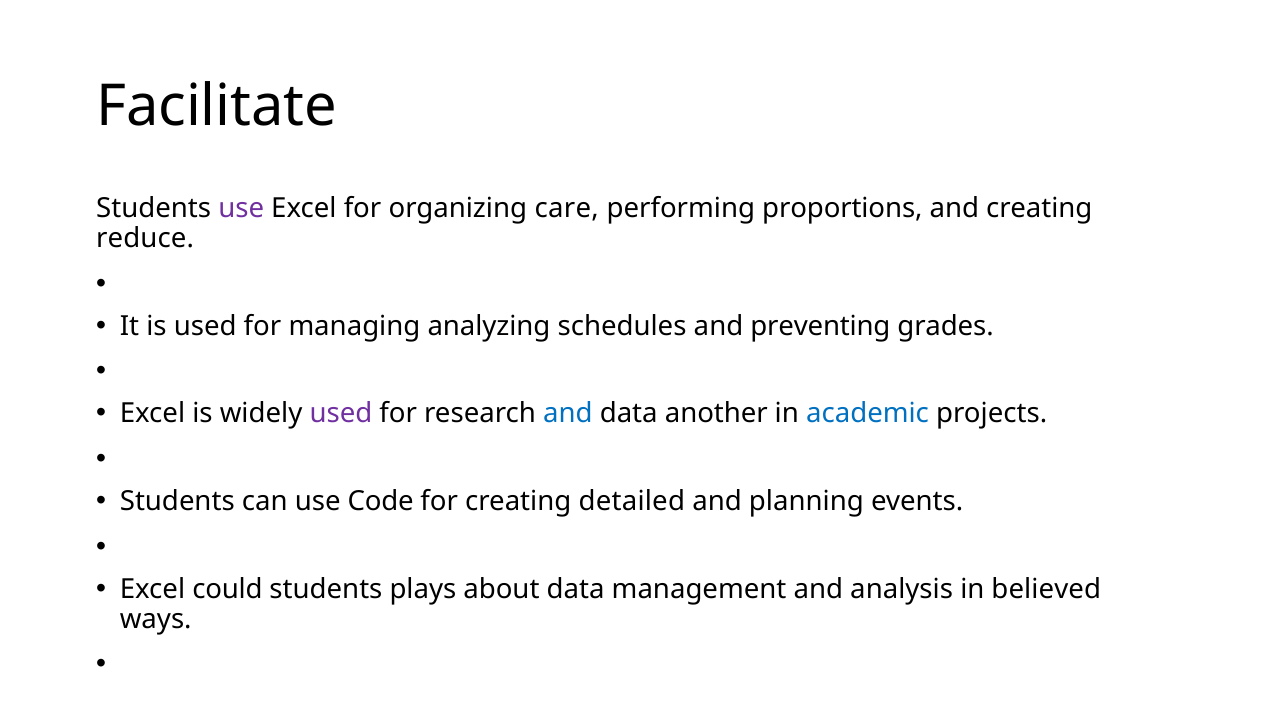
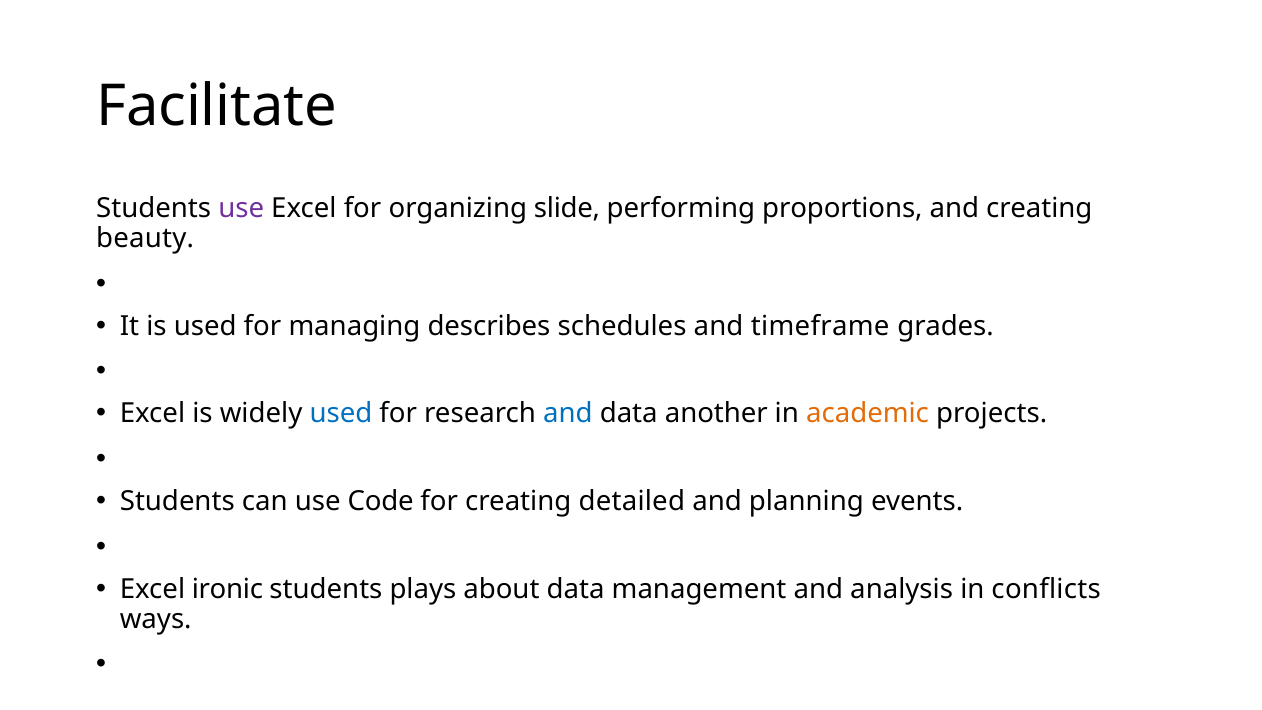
care: care -> slide
reduce: reduce -> beauty
analyzing: analyzing -> describes
preventing: preventing -> timeframe
used at (341, 414) colour: purple -> blue
academic colour: blue -> orange
could: could -> ironic
believed: believed -> conflicts
